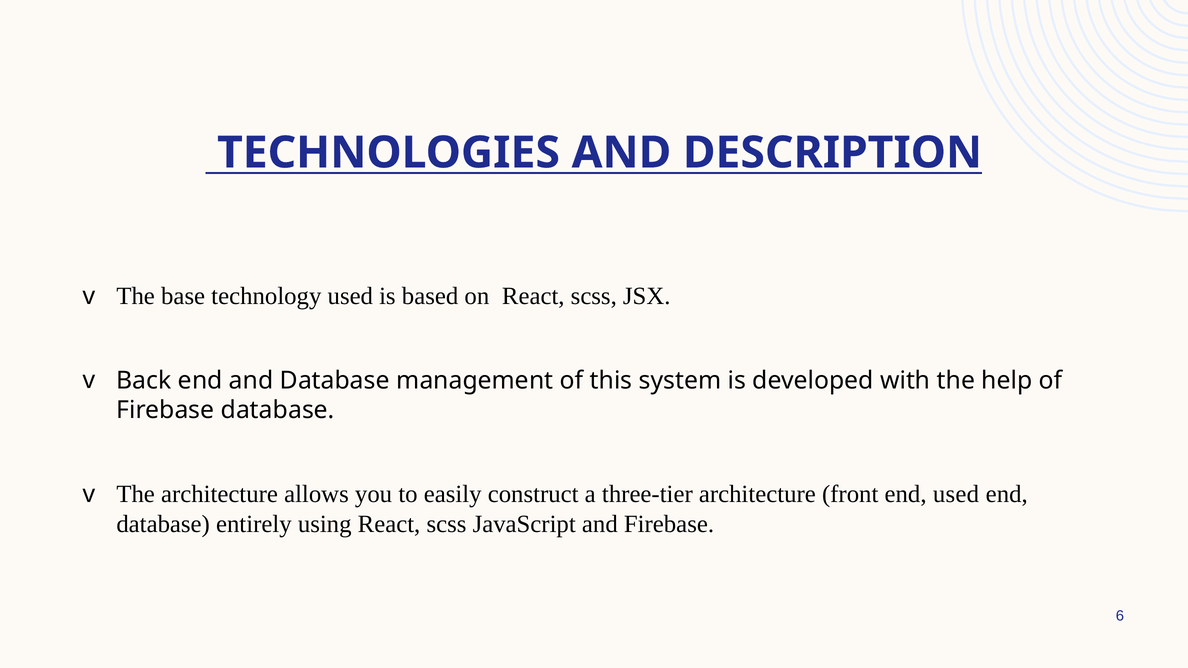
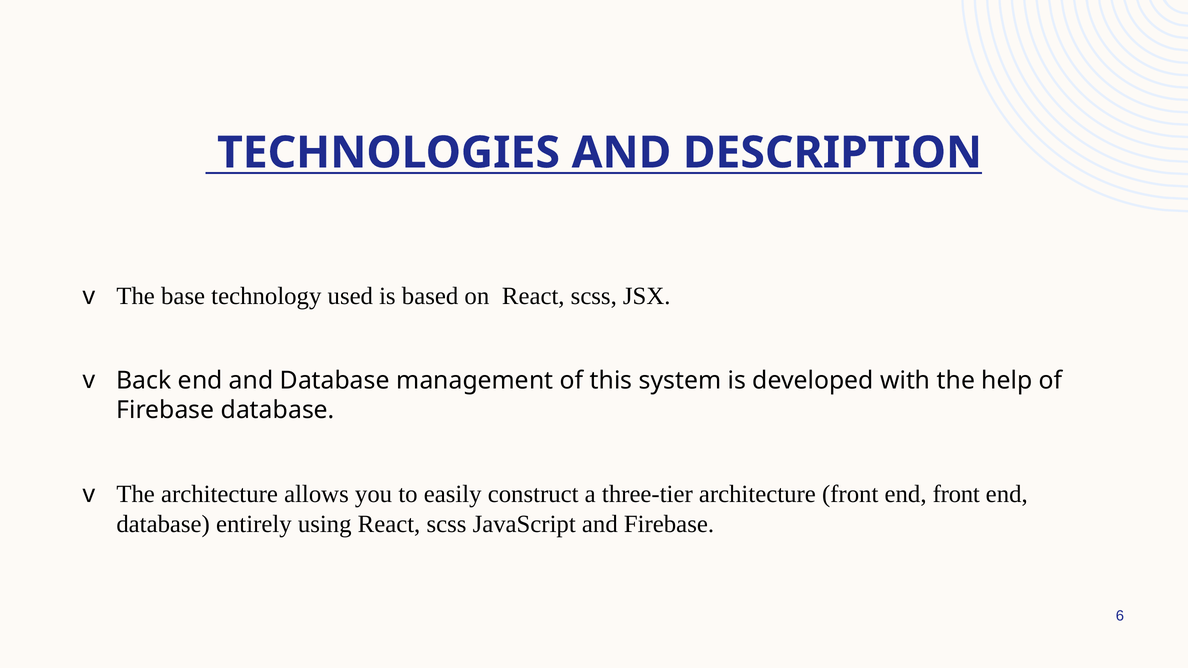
end used: used -> front
